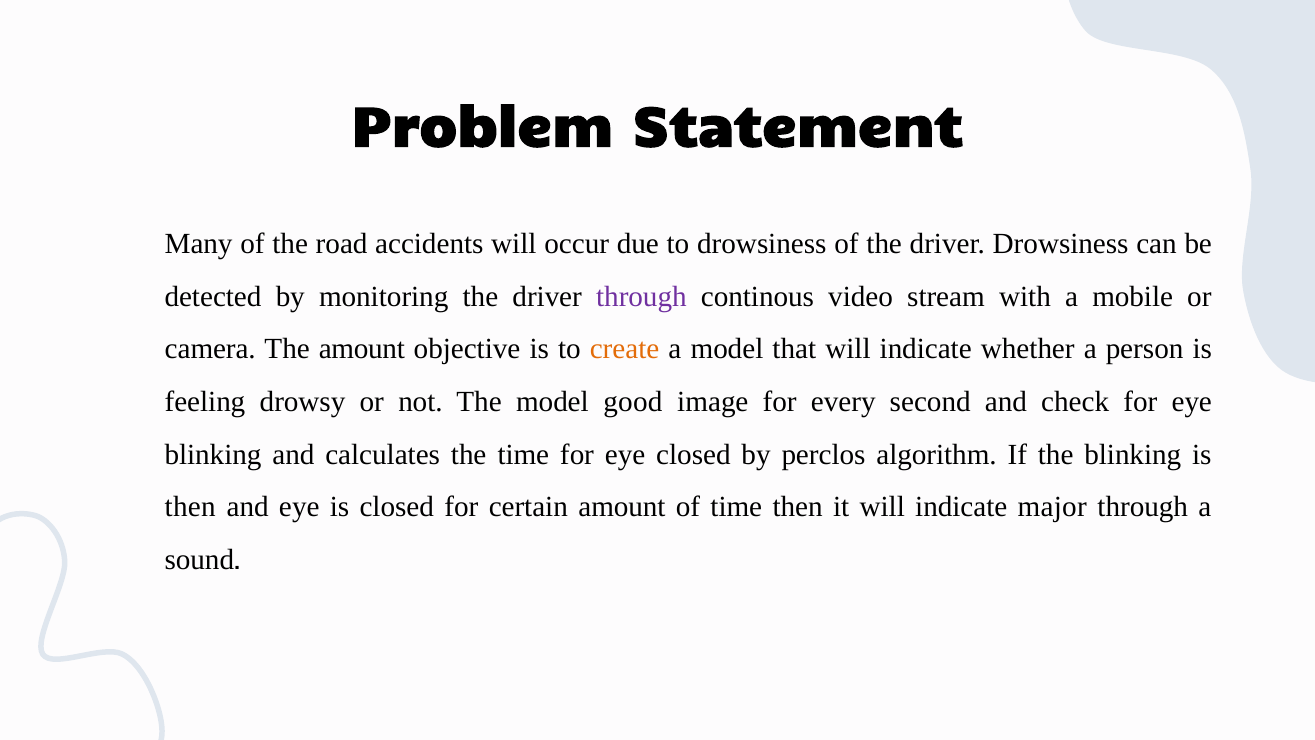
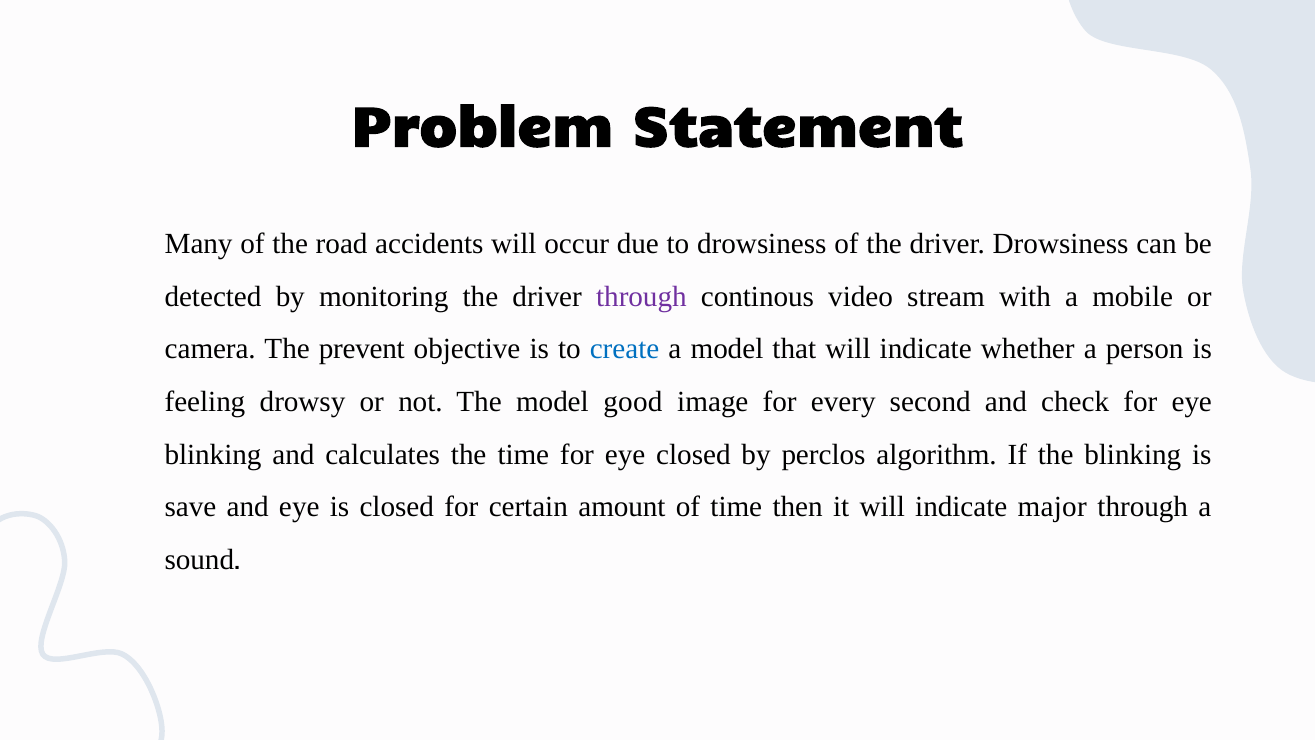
The amount: amount -> prevent
create colour: orange -> blue
then at (190, 507): then -> save
